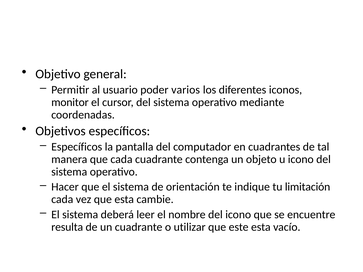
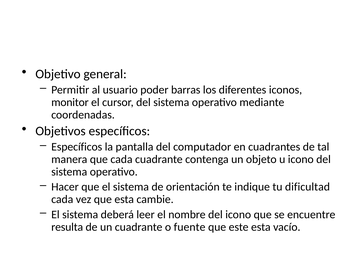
varios: varios -> barras
limitación: limitación -> dificultad
utilizar: utilizar -> fuente
